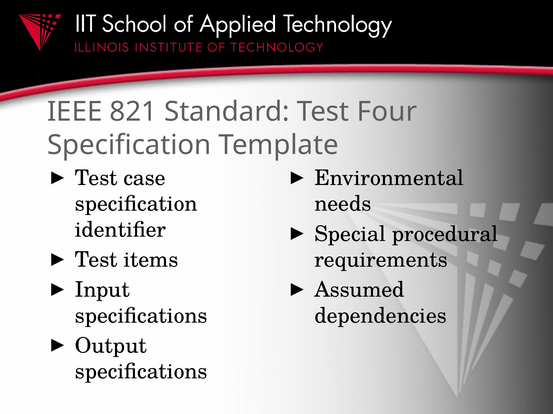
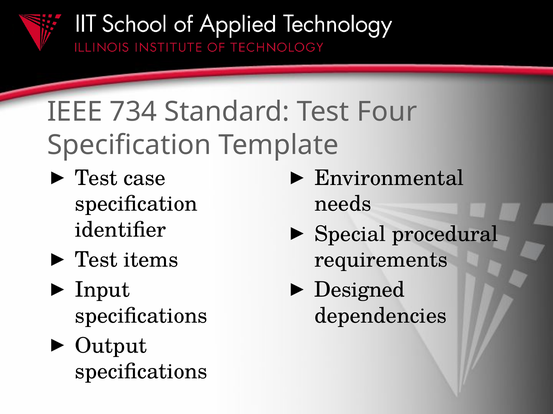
821: 821 -> 734
Assumed: Assumed -> Designed
